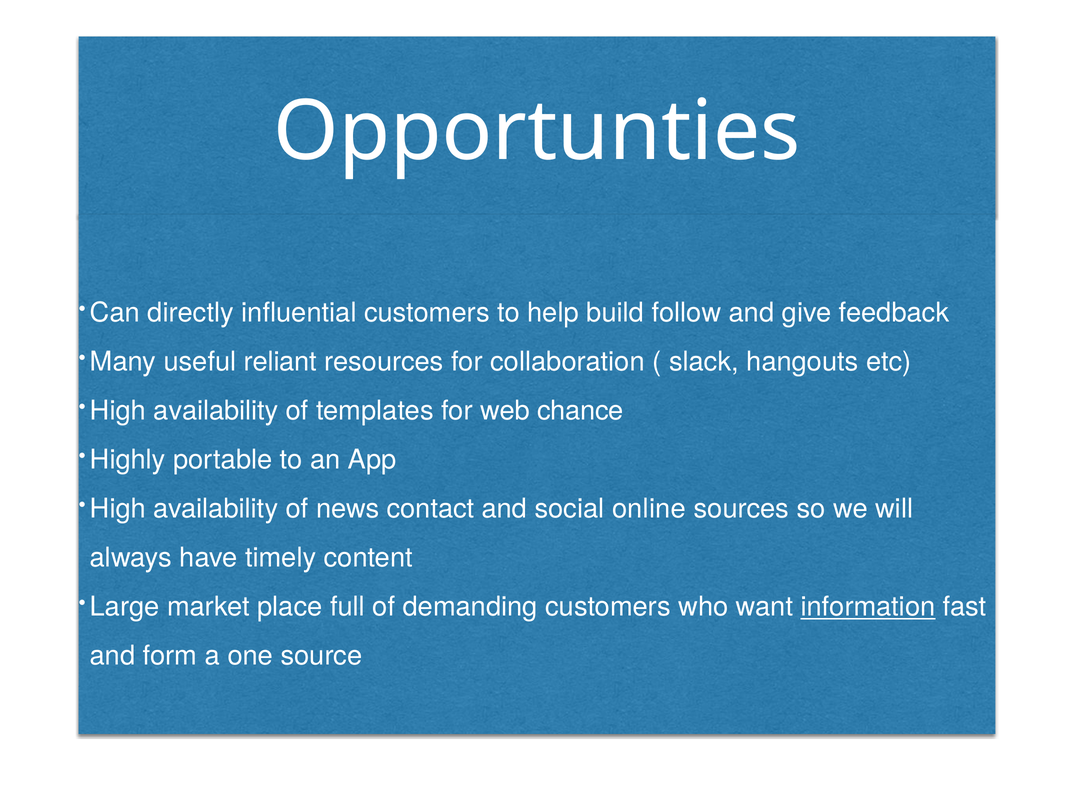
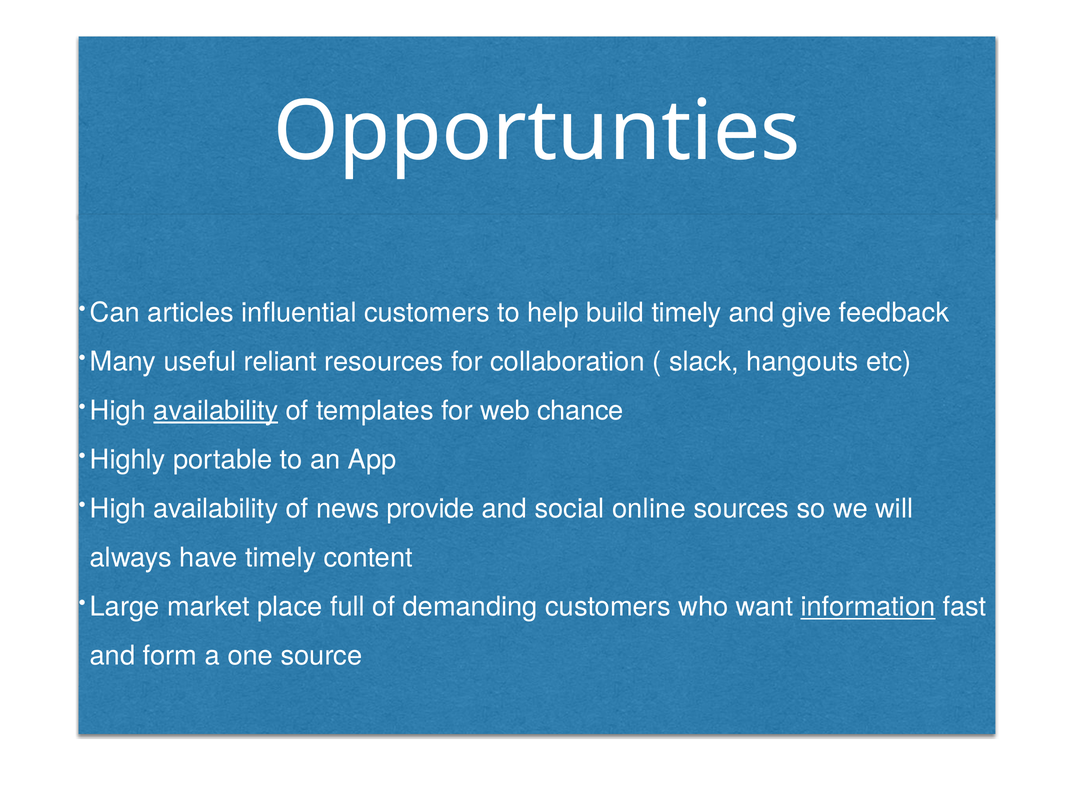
directly: directly -> articles
build follow: follow -> timely
availability at (216, 411) underline: none -> present
contact: contact -> provide
